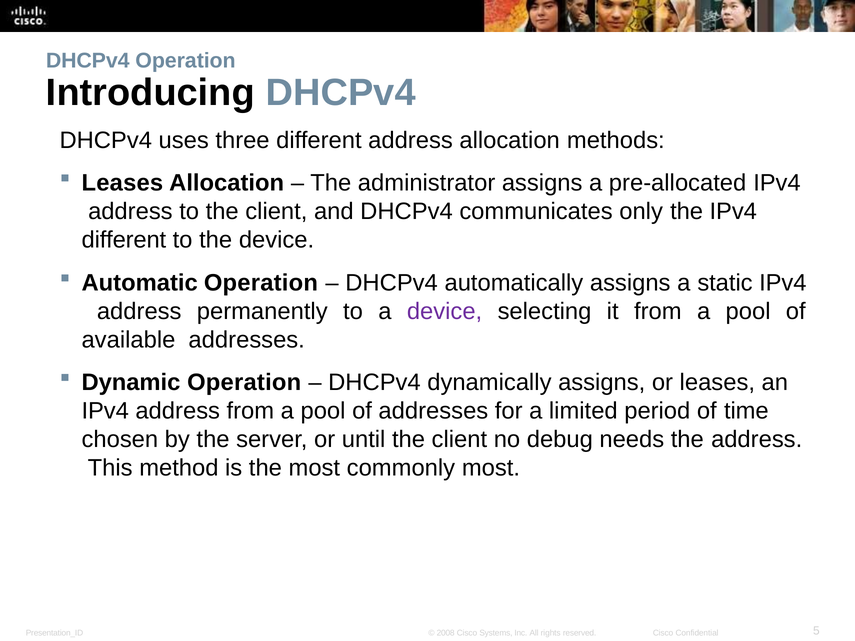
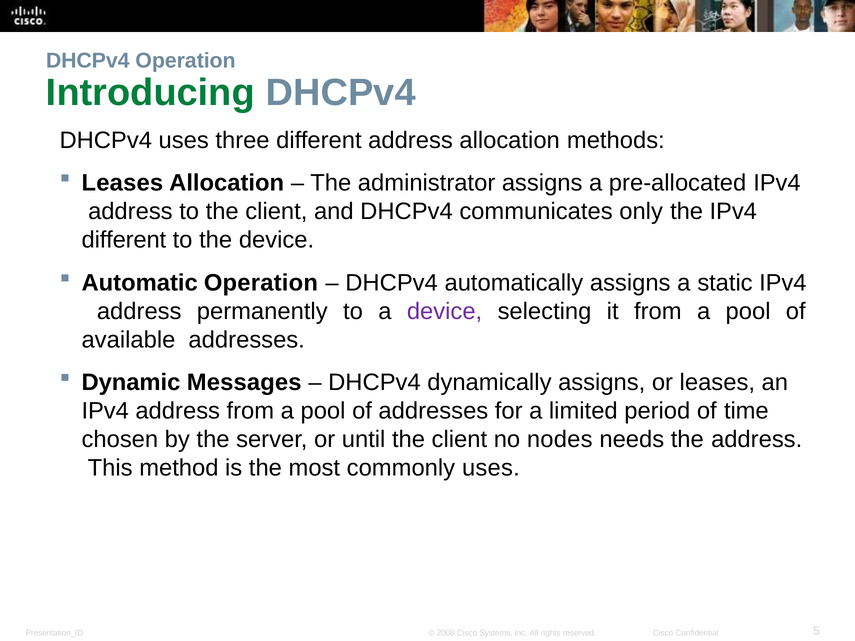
Introducing colour: black -> green
Dynamic Operation: Operation -> Messages
debug: debug -> nodes
commonly most: most -> uses
